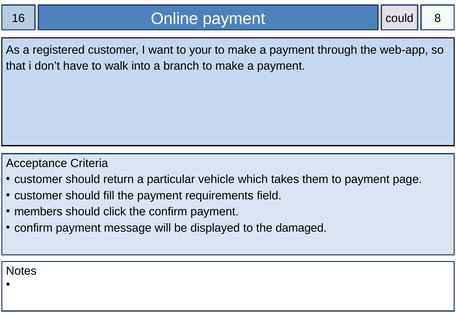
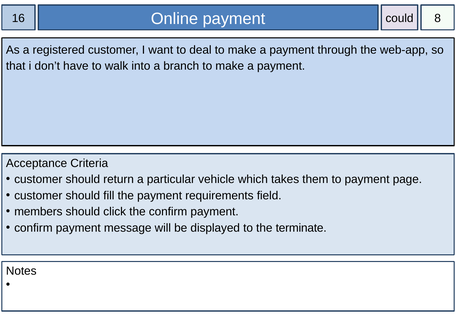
your: your -> deal
damaged: damaged -> terminate
